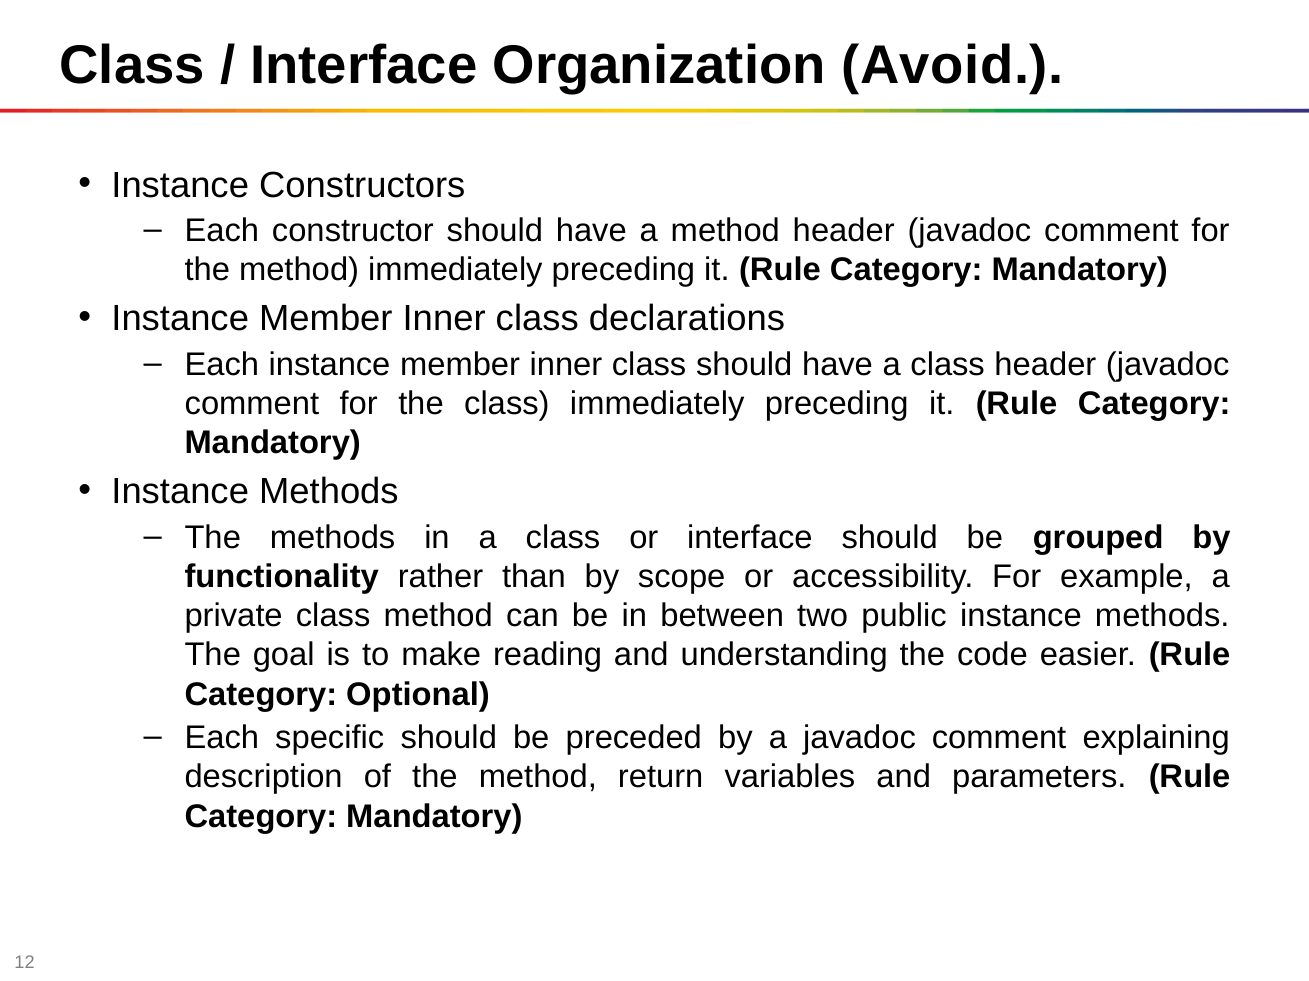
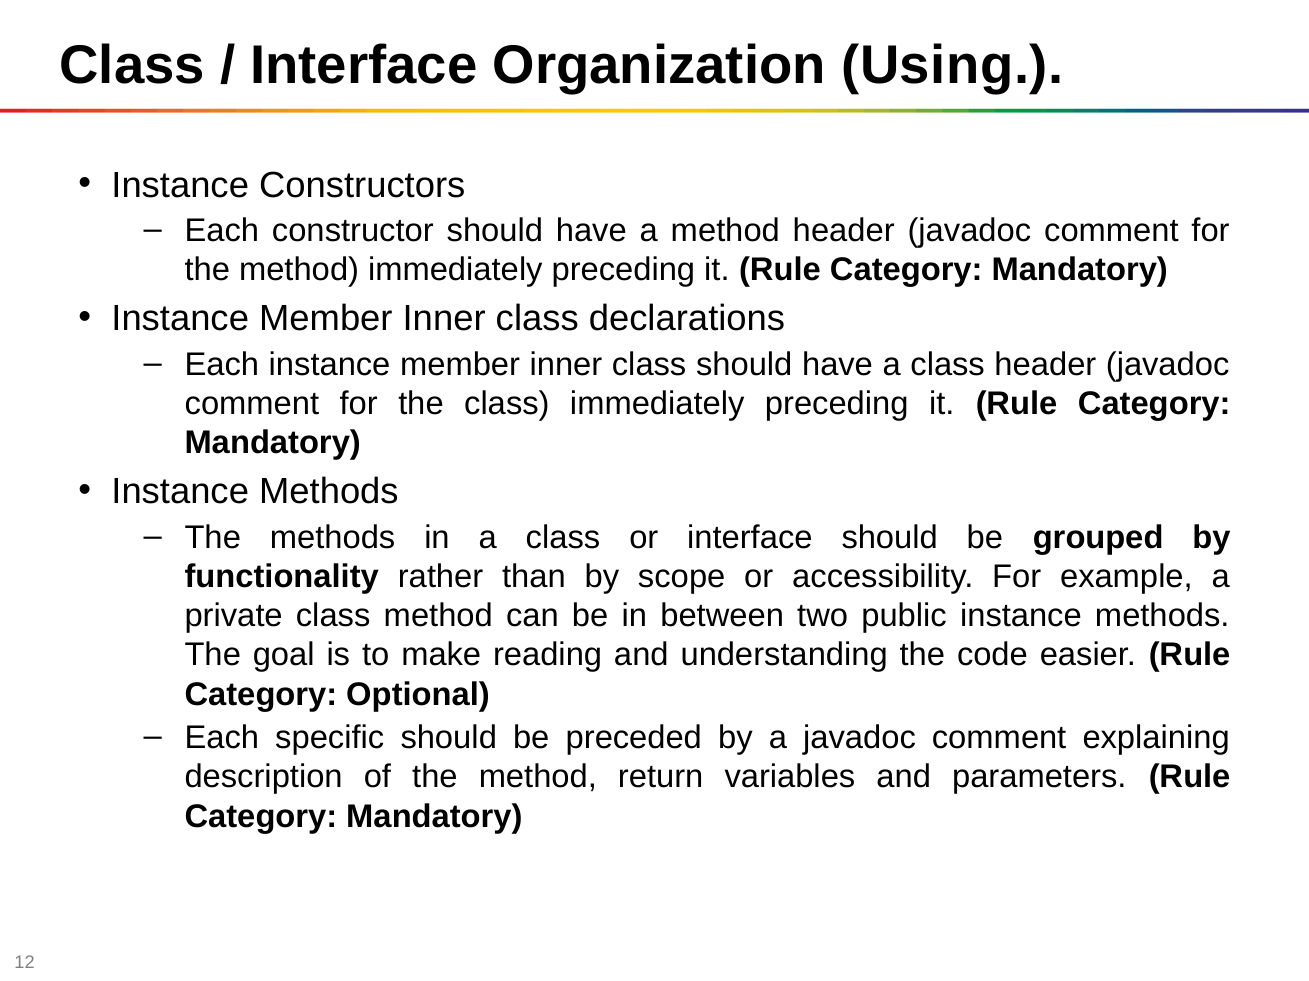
Avoid: Avoid -> Using
